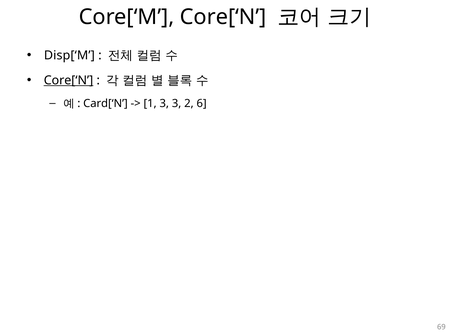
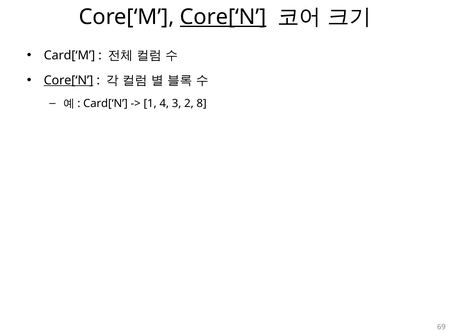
Core[‘N at (223, 17) underline: none -> present
Disp[‘M: Disp[‘M -> Card[‘M
1 3: 3 -> 4
6: 6 -> 8
